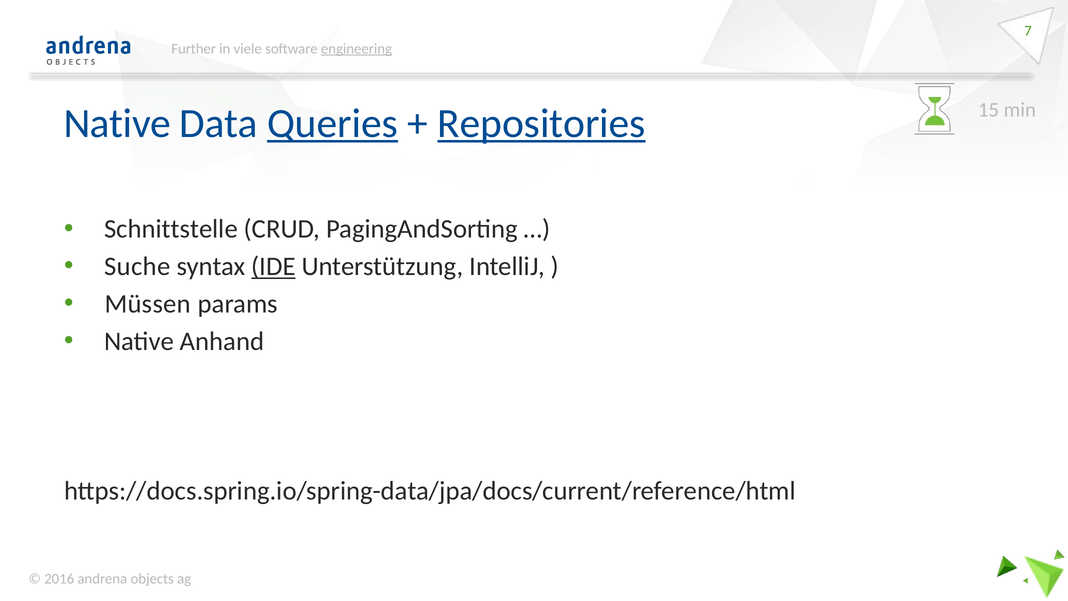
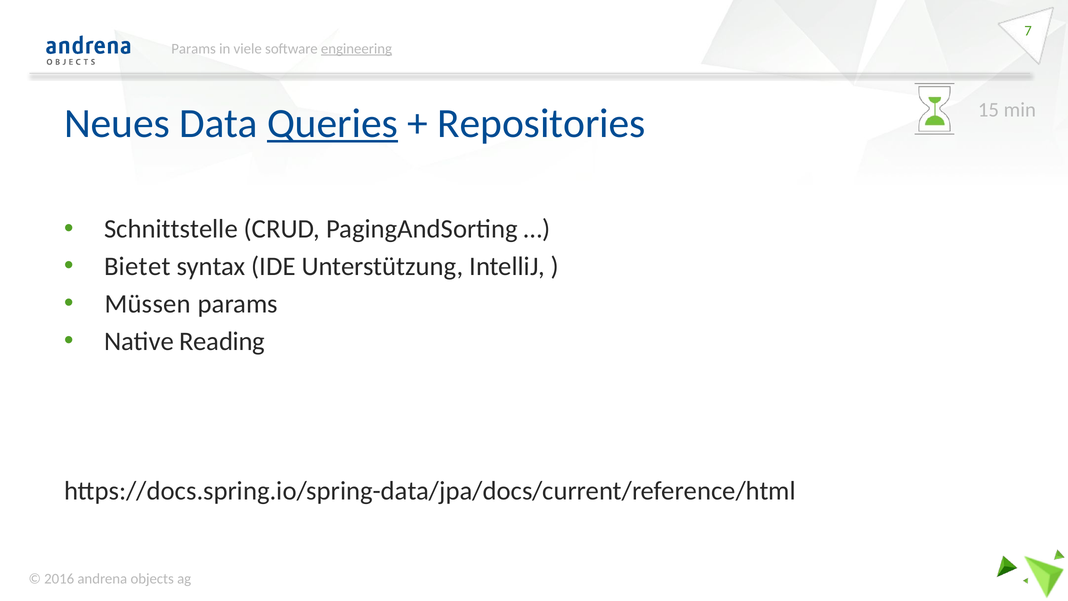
Further at (194, 49): Further -> Params
Native at (117, 123): Native -> Neues
Repositories underline: present -> none
Suche: Suche -> Bietet
IDE underline: present -> none
Anhand: Anhand -> Reading
